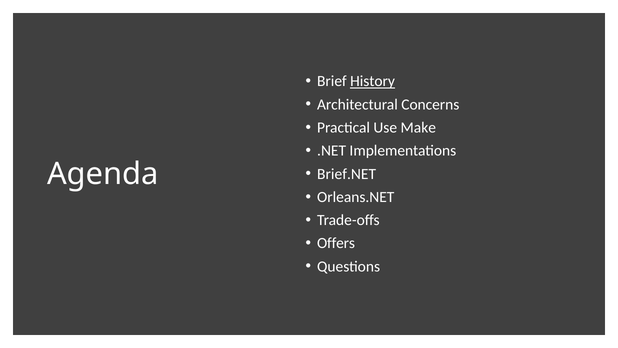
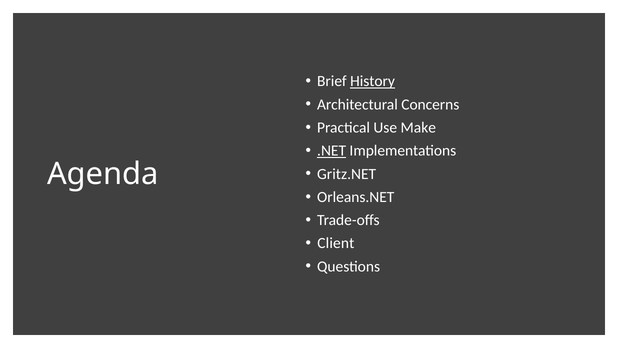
.NET underline: none -> present
Brief.NET: Brief.NET -> Gritz.NET
Offers: Offers -> Client
